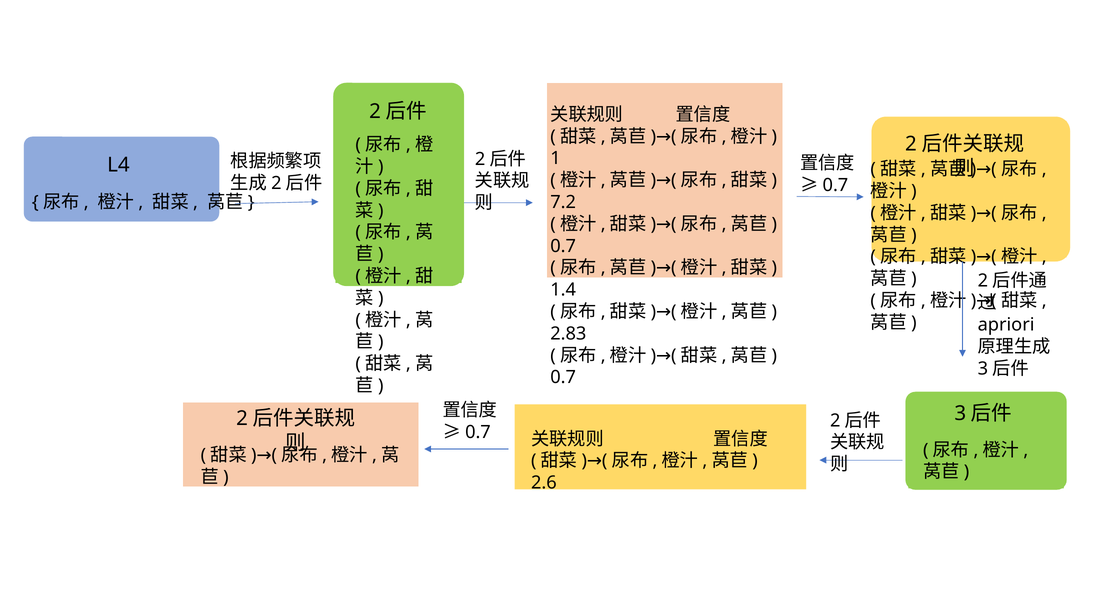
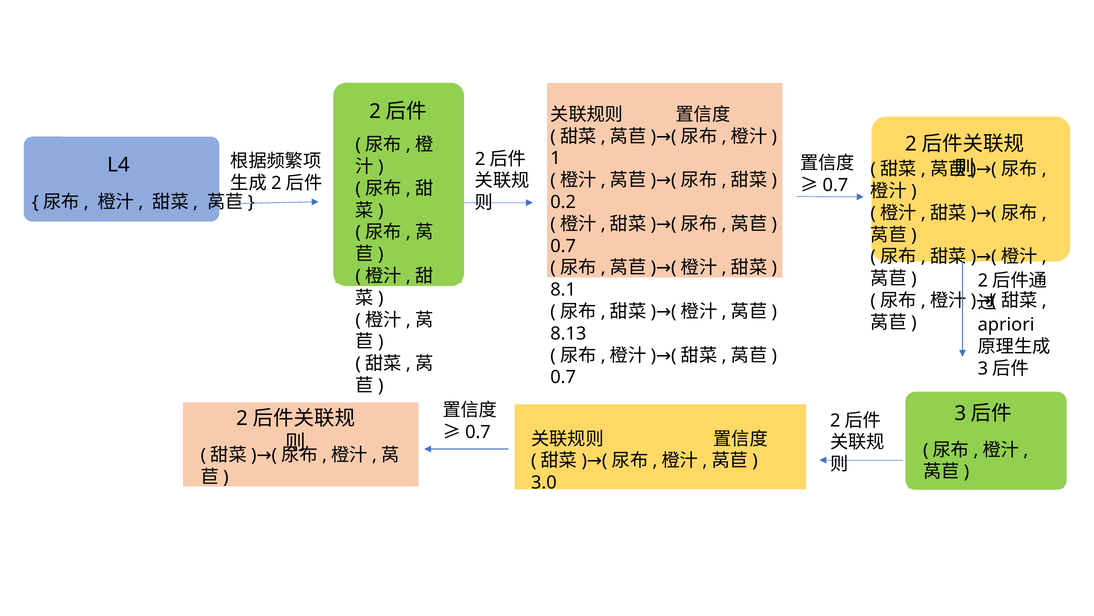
7.2: 7.2 -> 0.2
1.4: 1.4 -> 8.1
2.83: 2.83 -> 8.13
2.6: 2.6 -> 3.0
